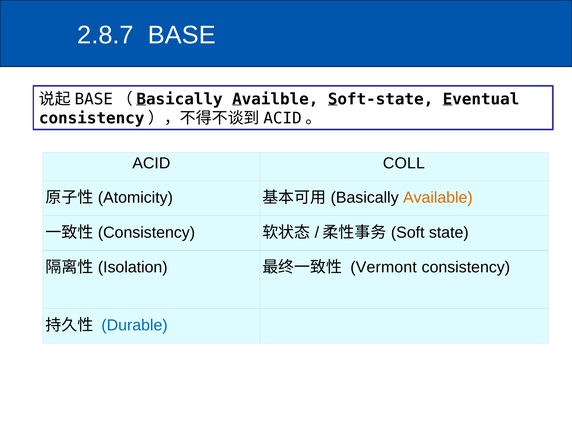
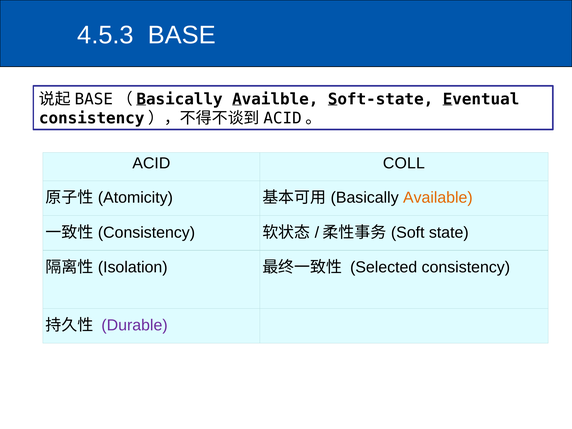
2.8.7: 2.8.7 -> 4.5.3
Vermont: Vermont -> Selected
Durable colour: blue -> purple
